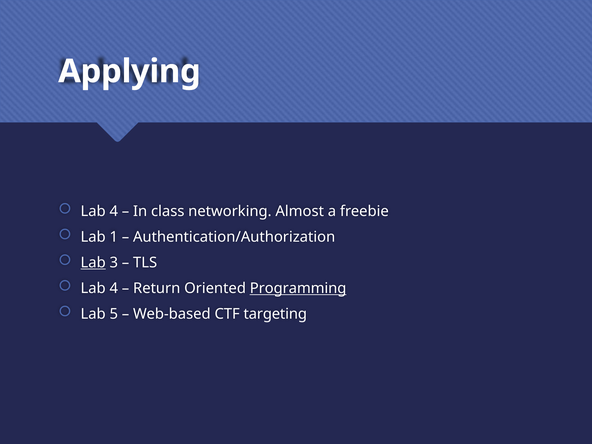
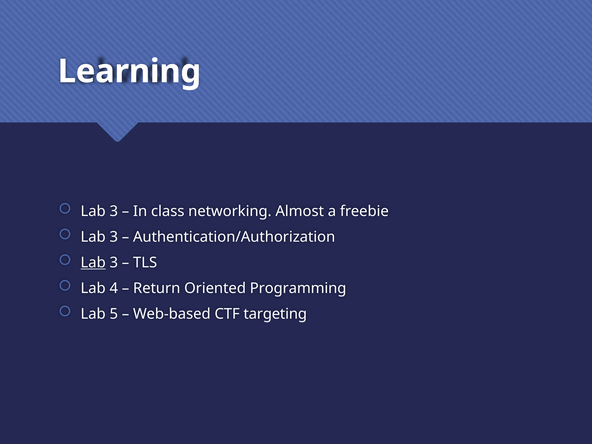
Applying: Applying -> Learning
4 at (114, 211): 4 -> 3
1 at (114, 237): 1 -> 3
Programming underline: present -> none
